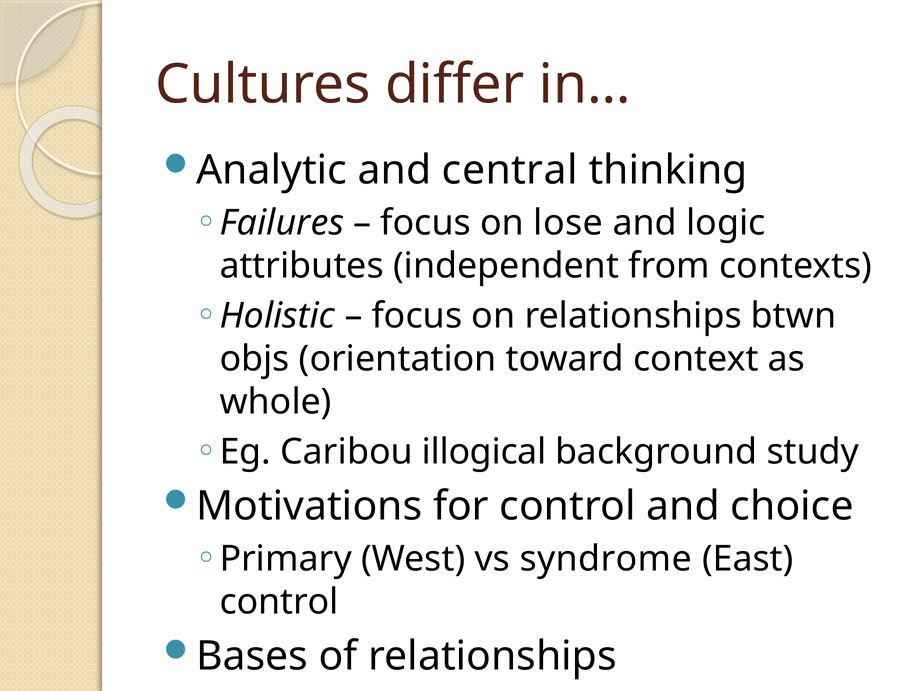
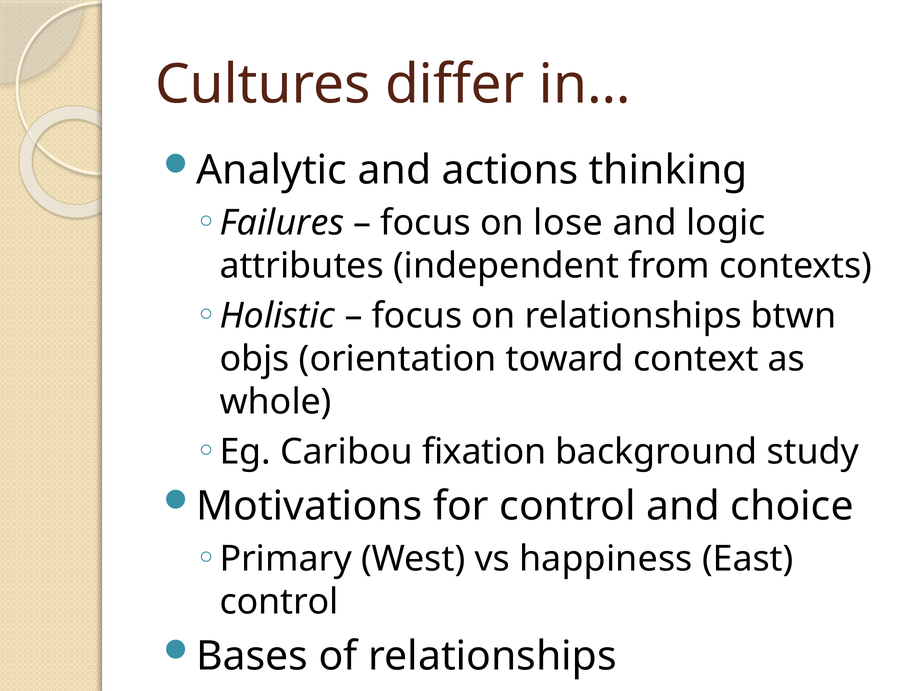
central: central -> actions
illogical: illogical -> fixation
syndrome: syndrome -> happiness
